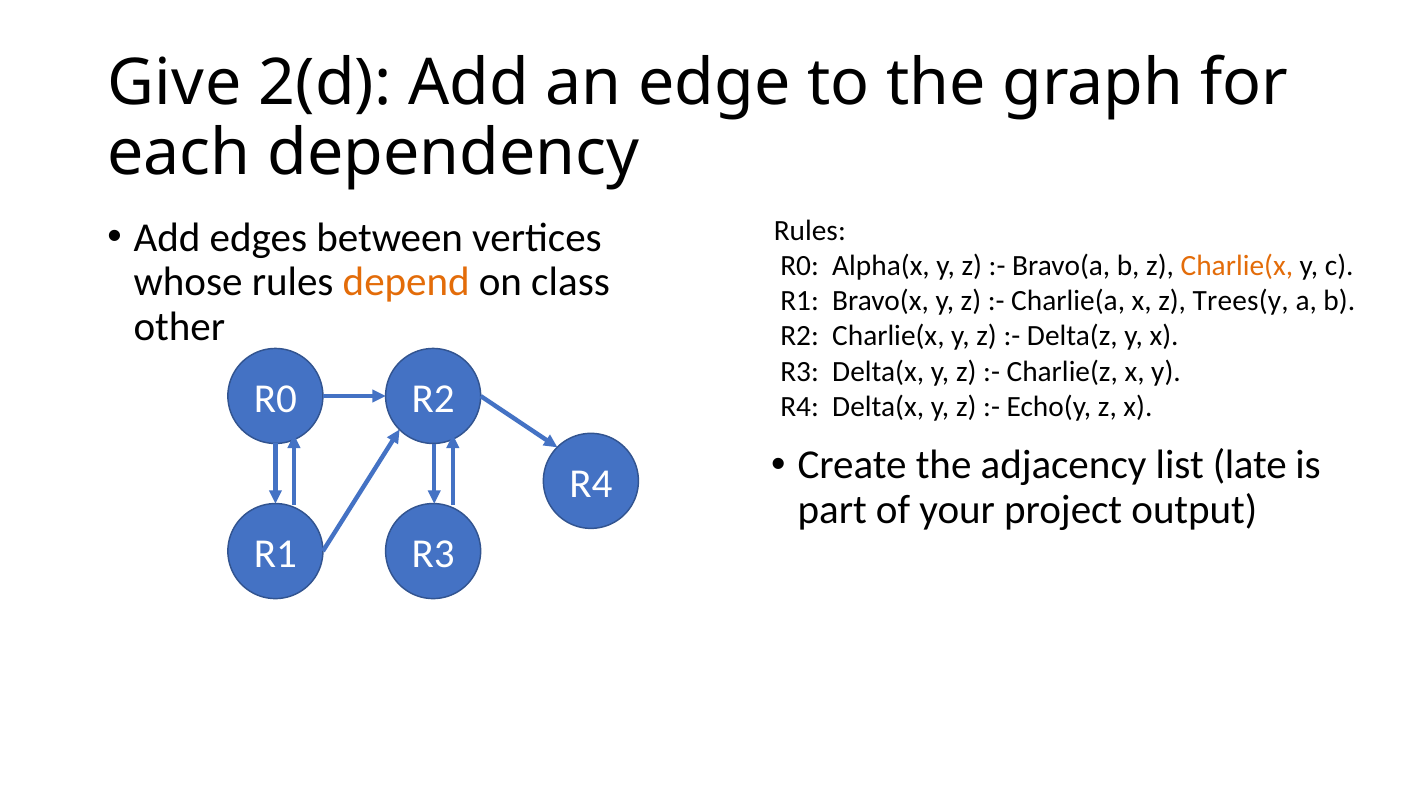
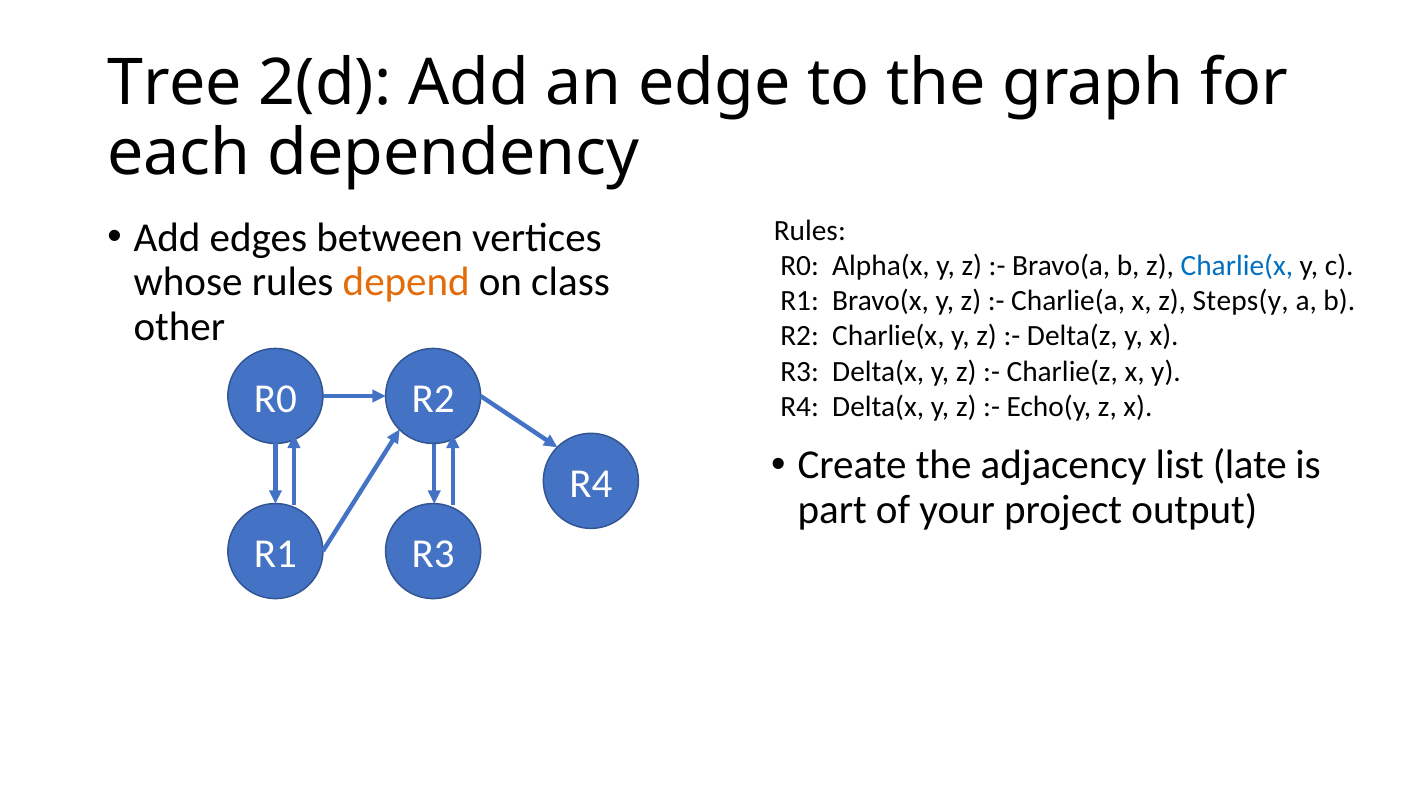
Give: Give -> Tree
Charlie(x at (1237, 266) colour: orange -> blue
Trees(y: Trees(y -> Steps(y
